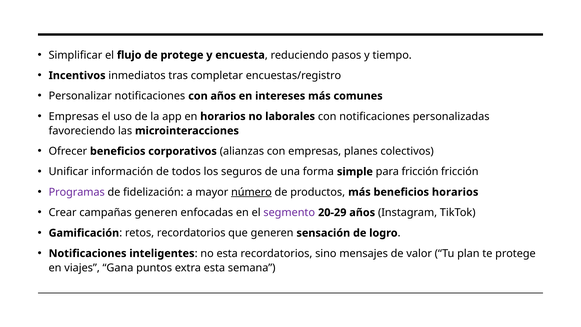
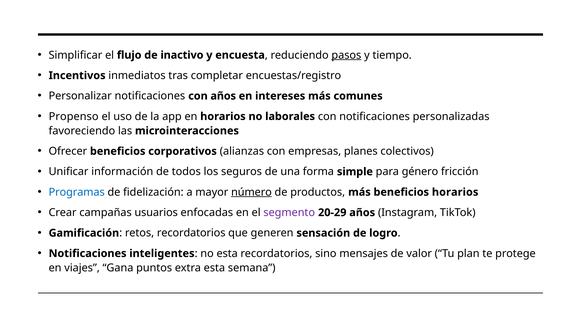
de protege: protege -> inactivo
pasos underline: none -> present
Empresas at (74, 116): Empresas -> Propenso
para fricción: fricción -> género
Programas colour: purple -> blue
campañas generen: generen -> usuarios
